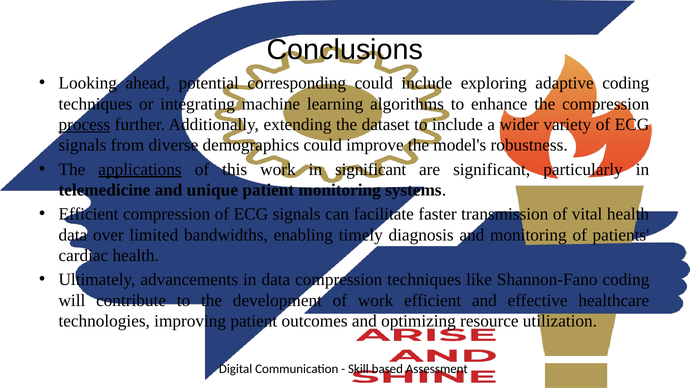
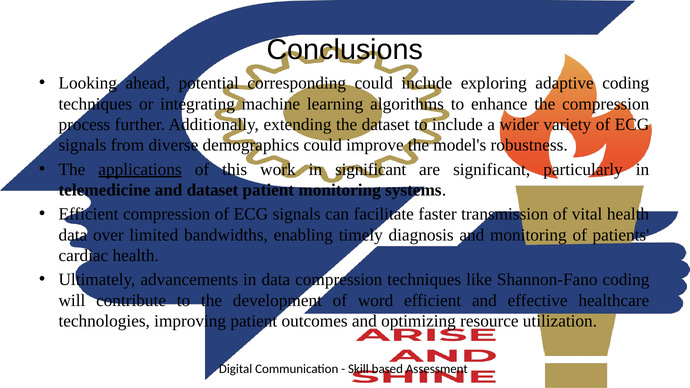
process underline: present -> none
and unique: unique -> dataset
of work: work -> word
